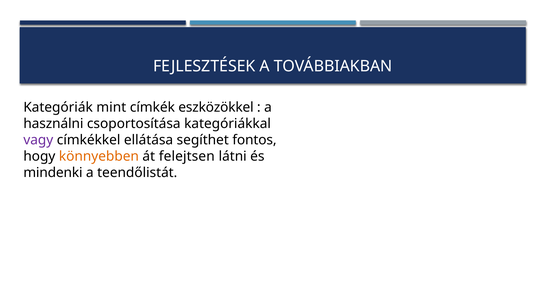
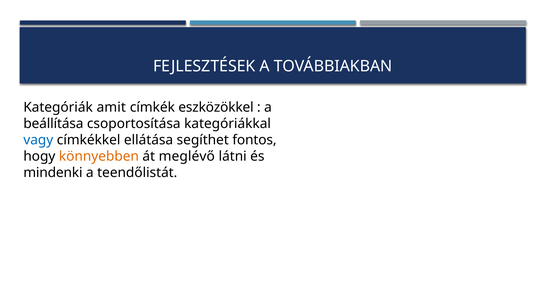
mint: mint -> amit
használni: használni -> beállítása
vagy colour: purple -> blue
felejtsen: felejtsen -> meglévő
